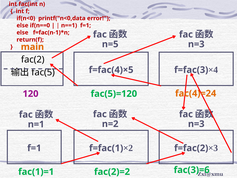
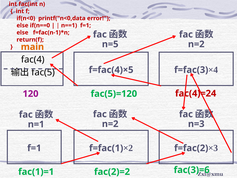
n=3 at (196, 44): n=3 -> n=2
fac(2: fac(2 -> fac(4
fac(4)=24 colour: orange -> red
